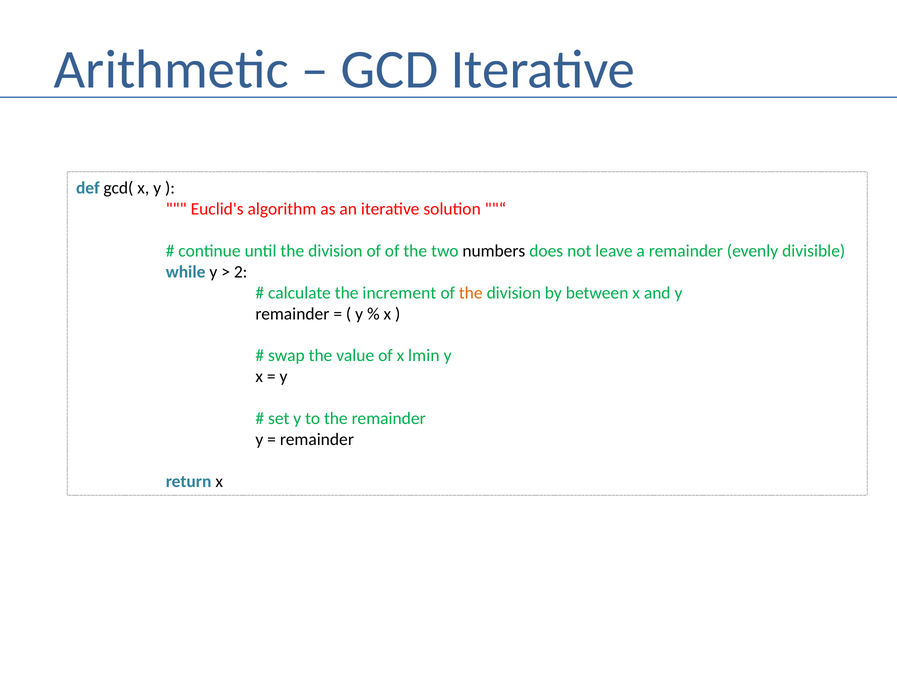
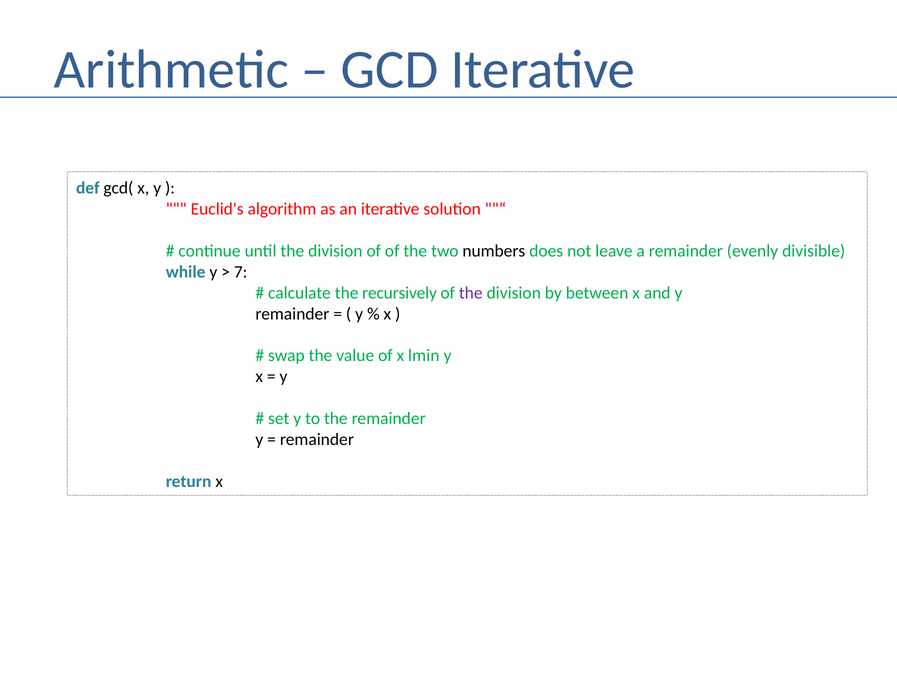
2: 2 -> 7
increment: increment -> recursively
the at (471, 293) colour: orange -> purple
